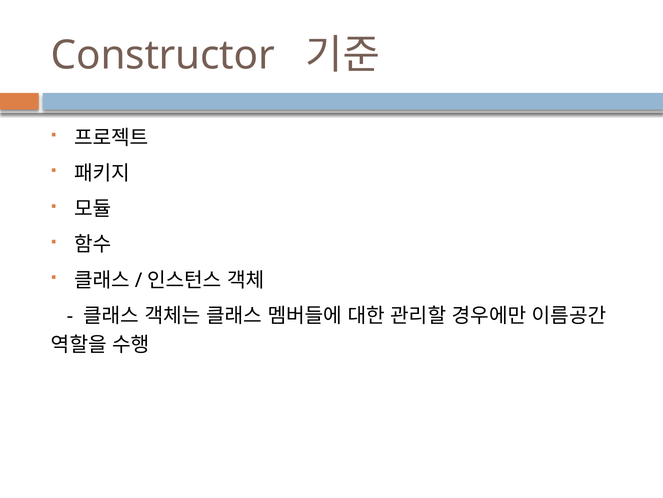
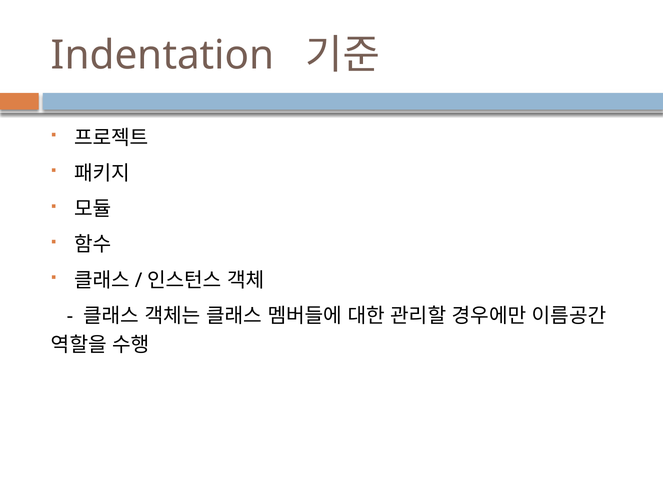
Constructor: Constructor -> Indentation
